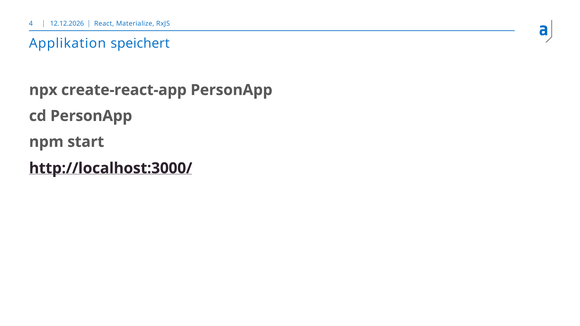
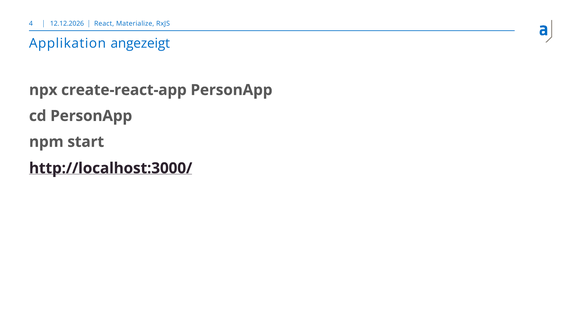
speichert: speichert -> angezeigt
